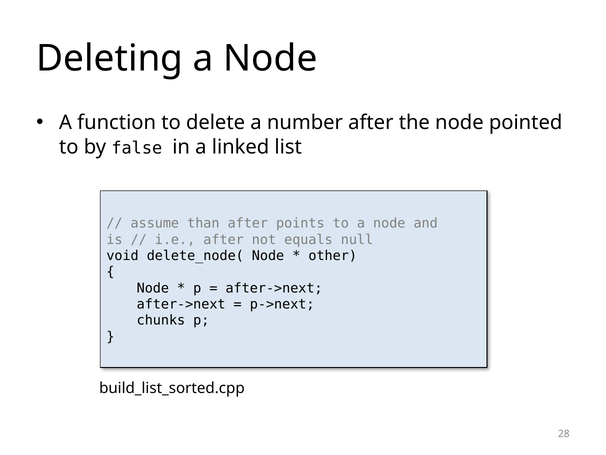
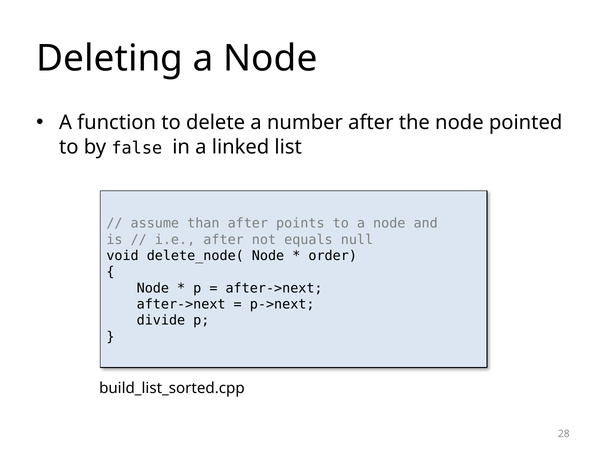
other: other -> order
chunks: chunks -> divide
